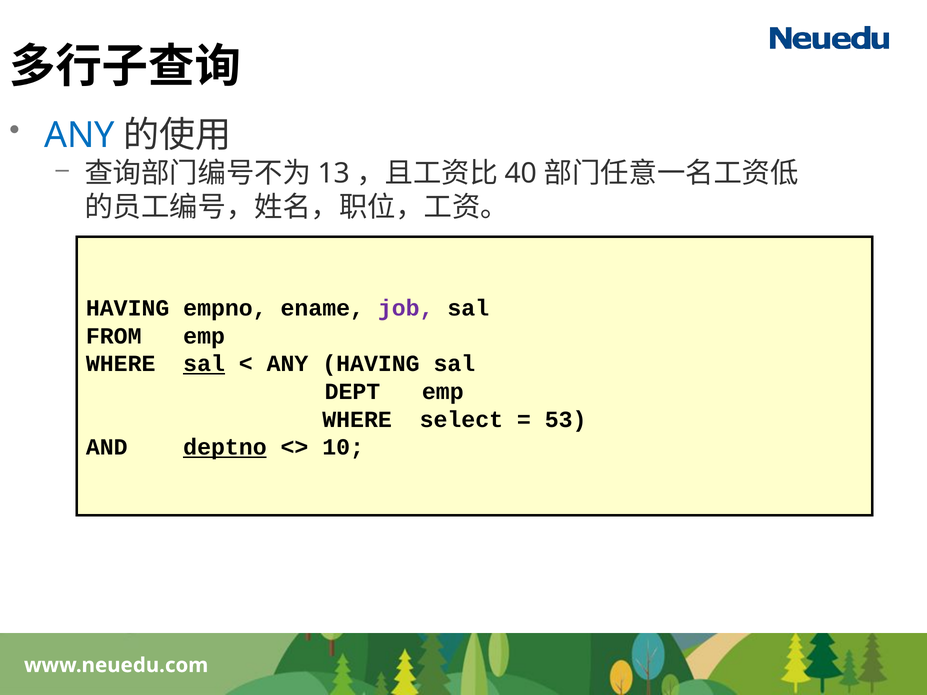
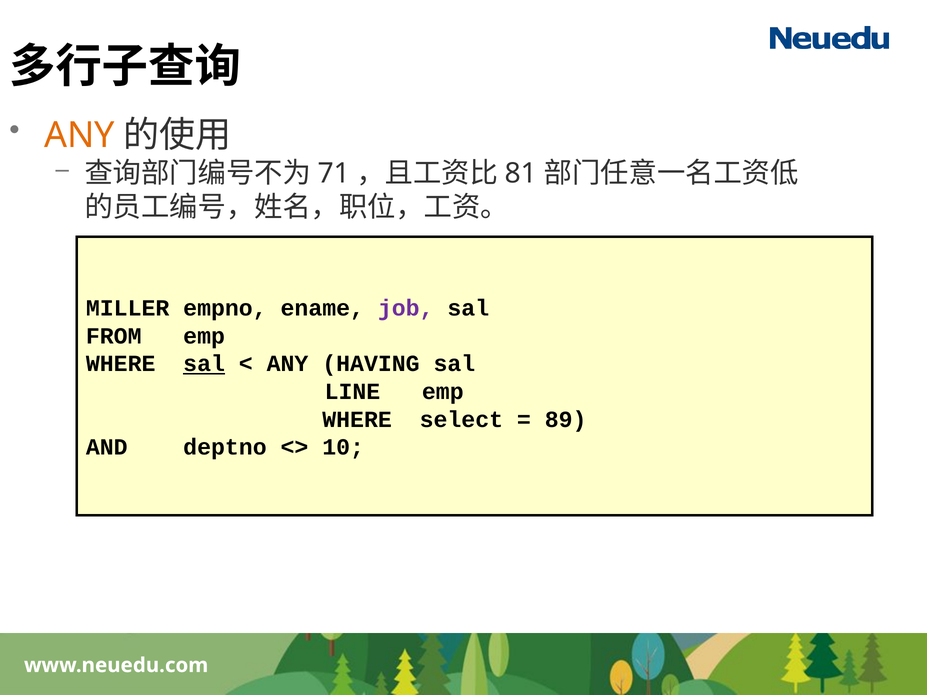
ANY at (79, 136) colour: blue -> orange
13: 13 -> 71
40: 40 -> 81
HAVING at (128, 308): HAVING -> MILLER
DEPT: DEPT -> LINE
53: 53 -> 89
deptno underline: present -> none
